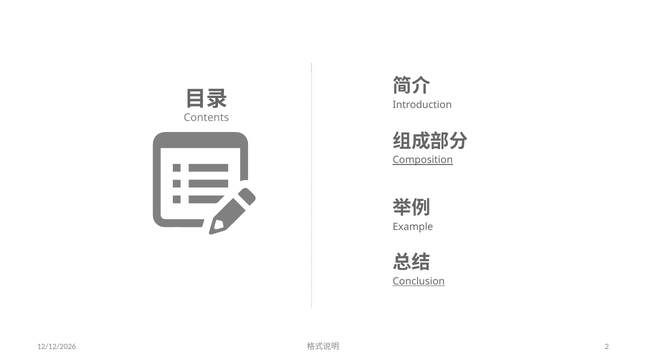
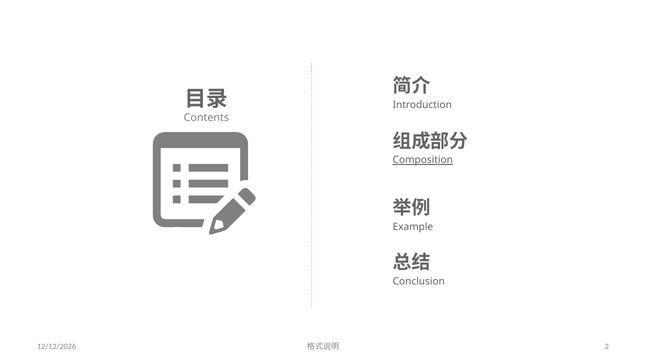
Conclusion underline: present -> none
